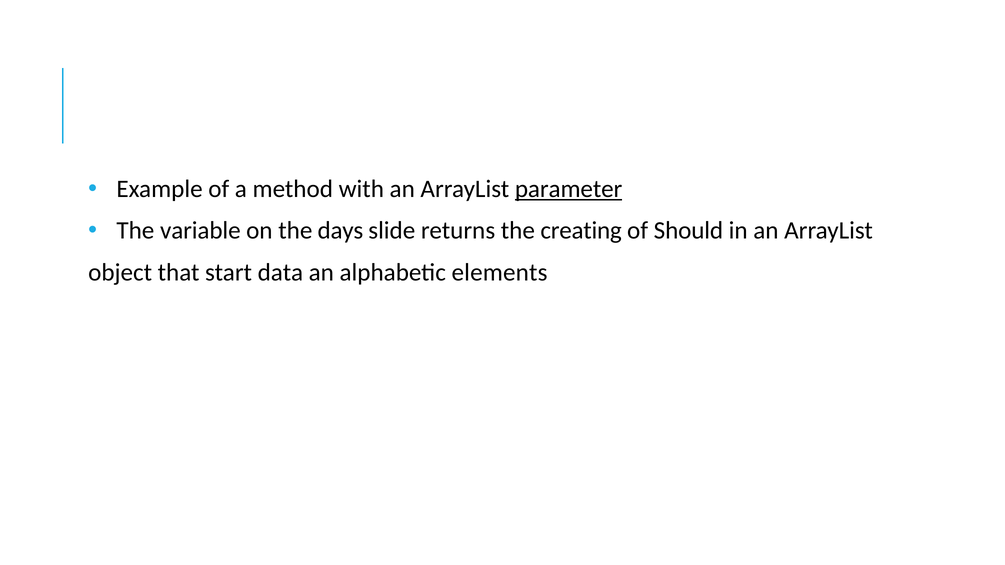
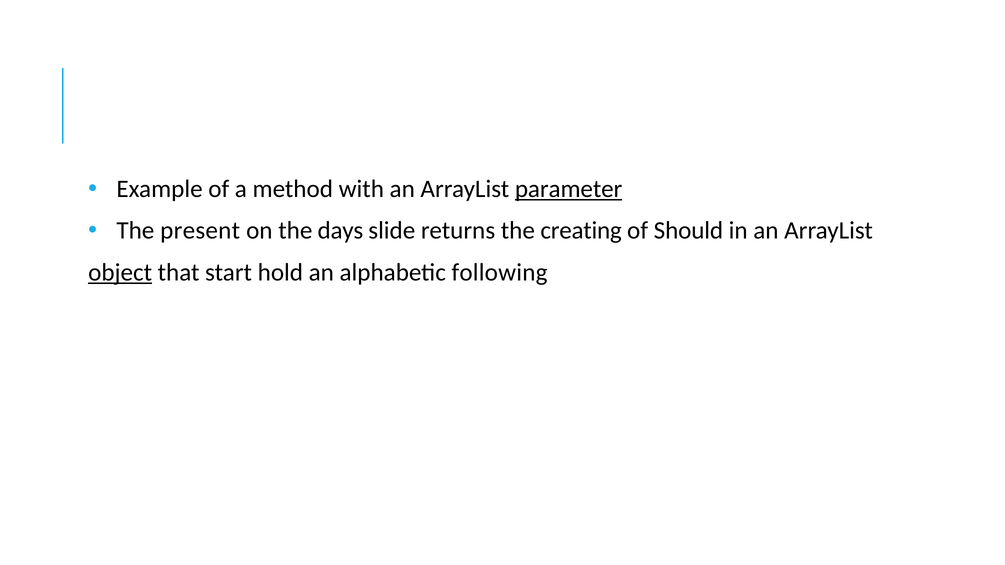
variable: variable -> present
object underline: none -> present
data: data -> hold
elements: elements -> following
